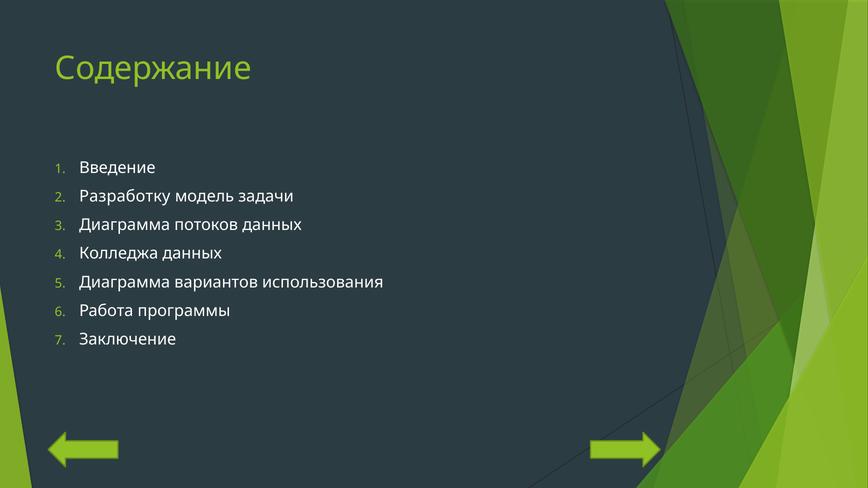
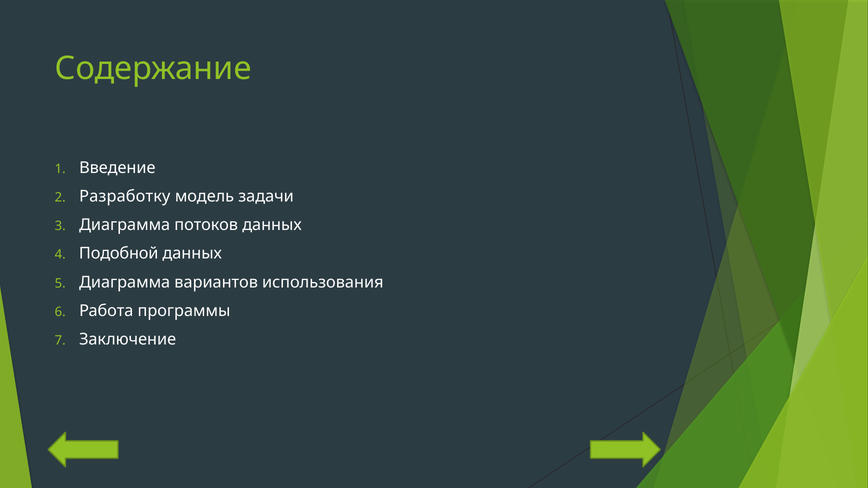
Колледжа: Колледжа -> Подобной
